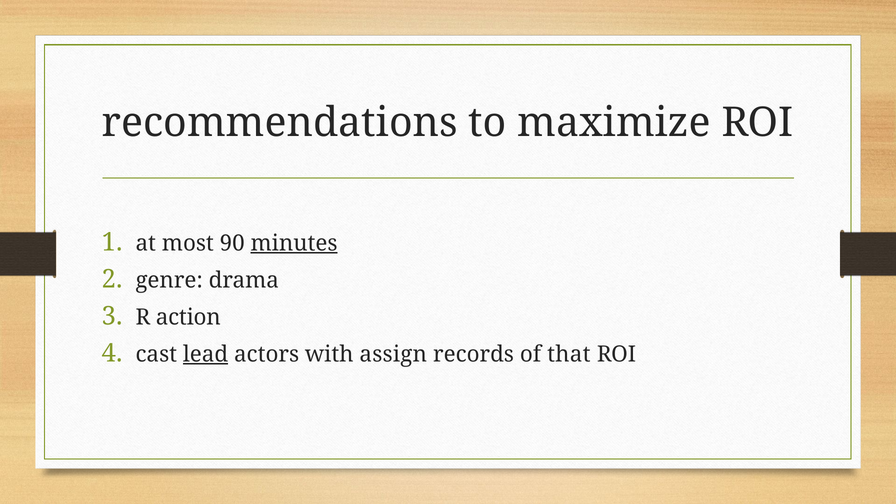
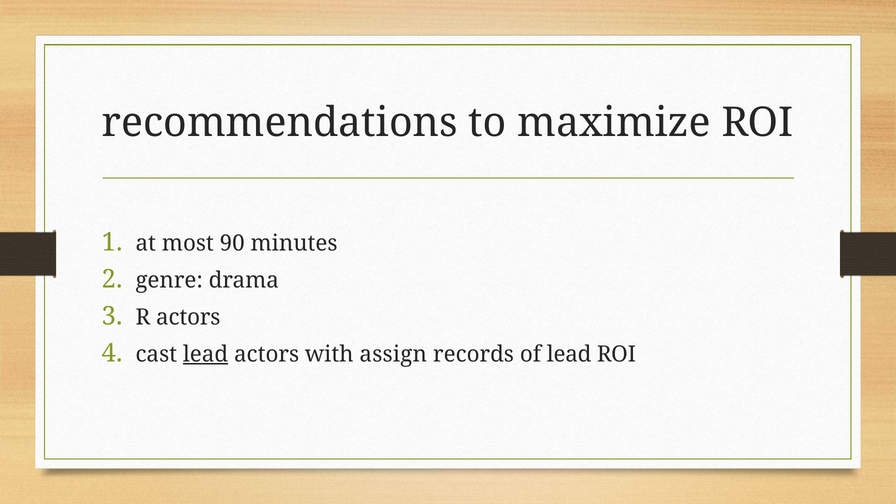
minutes underline: present -> none
R action: action -> actors
of that: that -> lead
